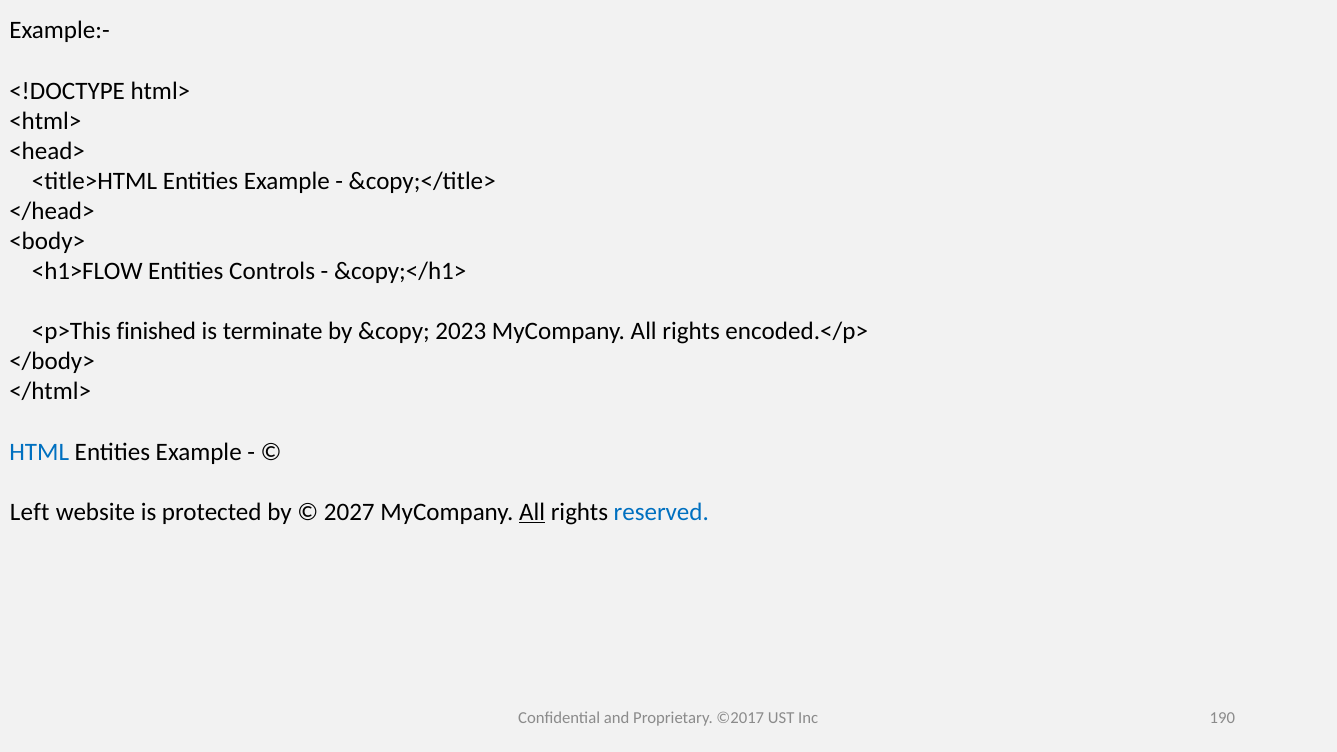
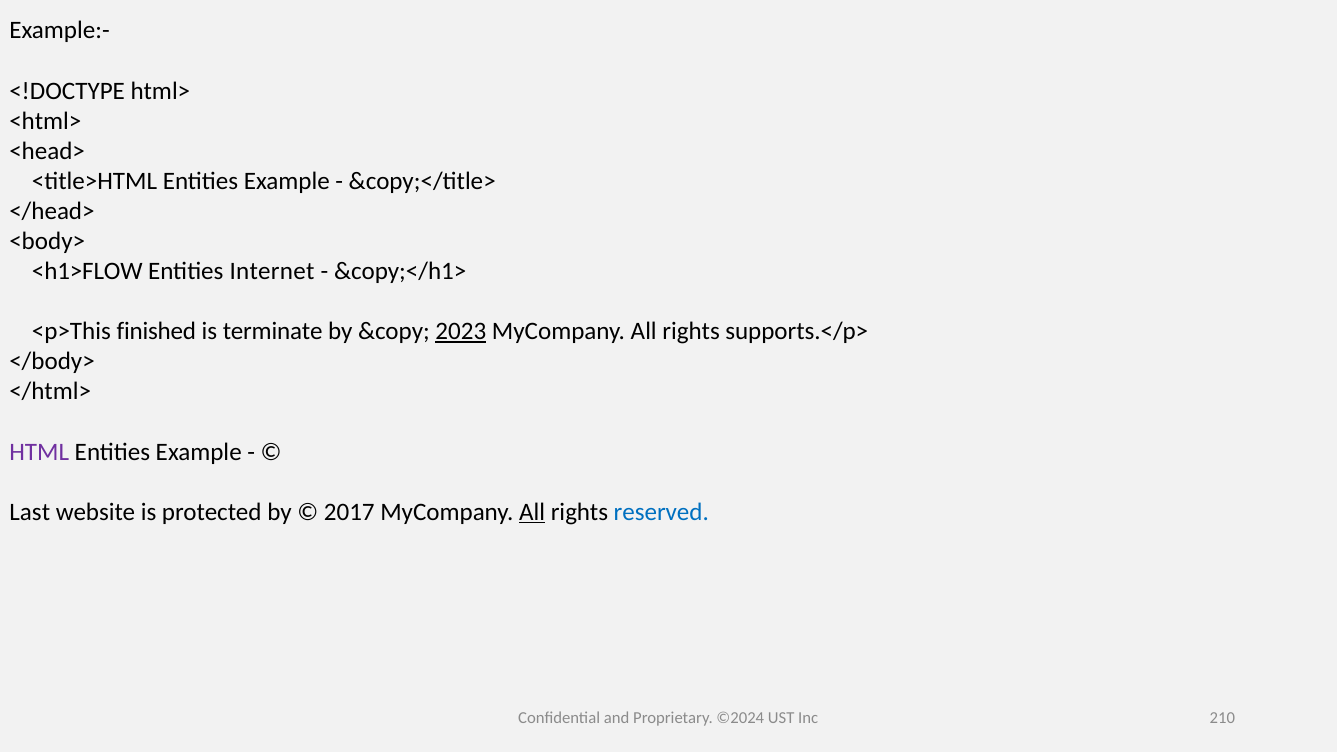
Controls: Controls -> Internet
2023 underline: none -> present
encoded.</p>: encoded.</p> -> supports.</p>
HTML colour: blue -> purple
Left: Left -> Last
2027: 2027 -> 2017
©2017: ©2017 -> ©2024
190: 190 -> 210
